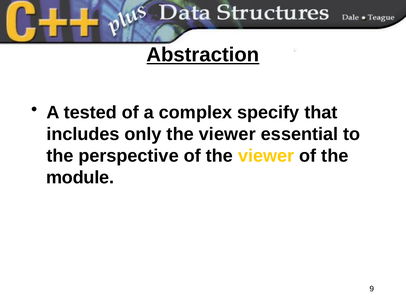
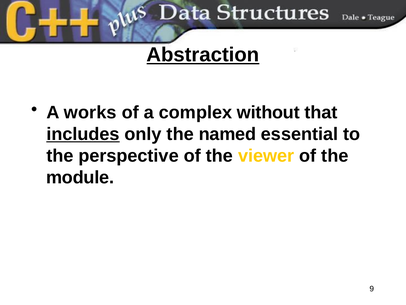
tested: tested -> works
specify: specify -> without
includes underline: none -> present
only the viewer: viewer -> named
